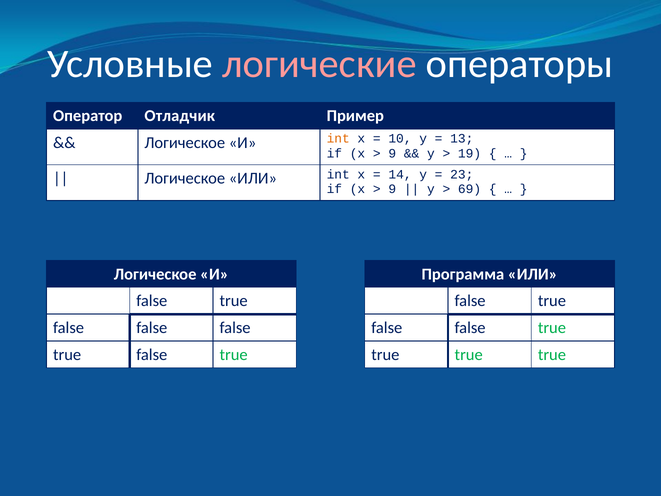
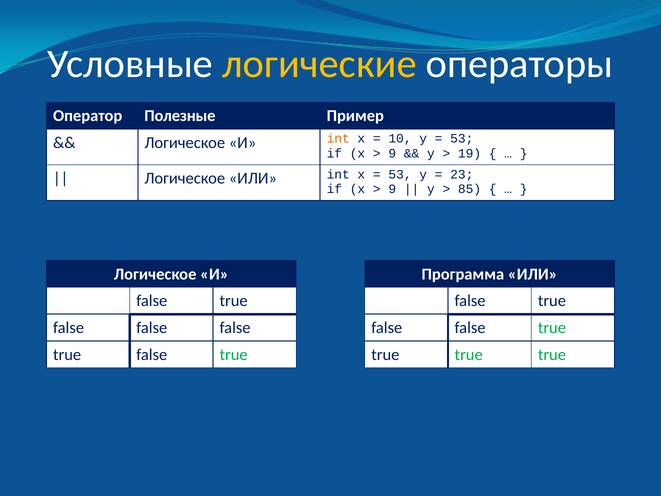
логические colour: pink -> yellow
Отладчик: Отладчик -> Полезные
13 at (462, 139): 13 -> 53
14 at (400, 174): 14 -> 53
69: 69 -> 85
